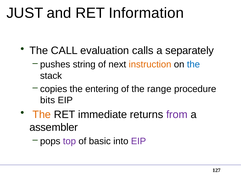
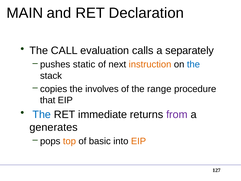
JUST: JUST -> MAIN
Information: Information -> Declaration
string: string -> static
entering: entering -> involves
bits: bits -> that
The at (42, 114) colour: orange -> blue
assembler: assembler -> generates
top colour: purple -> orange
EIP at (138, 141) colour: purple -> orange
